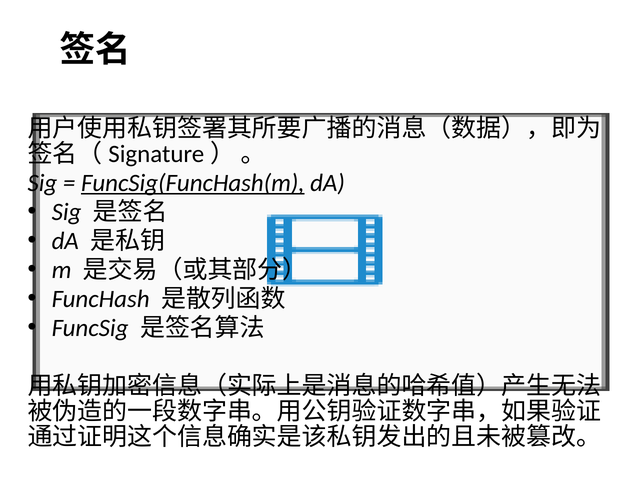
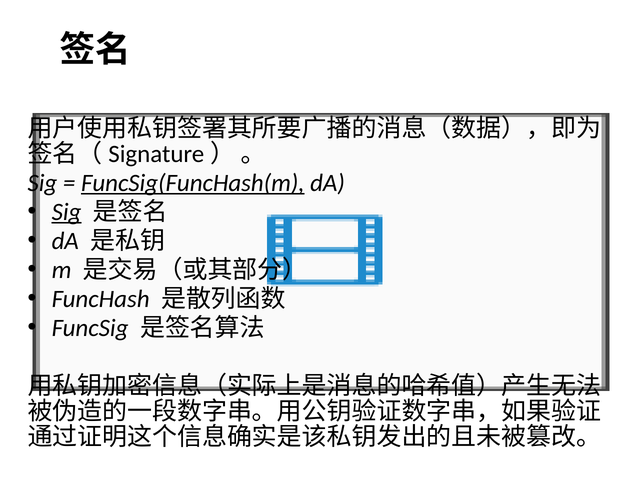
Sig at (67, 212) underline: none -> present
